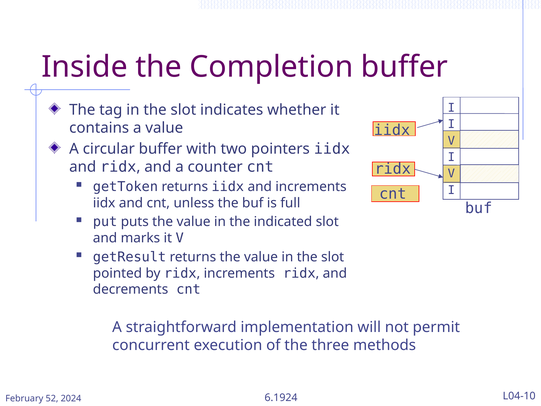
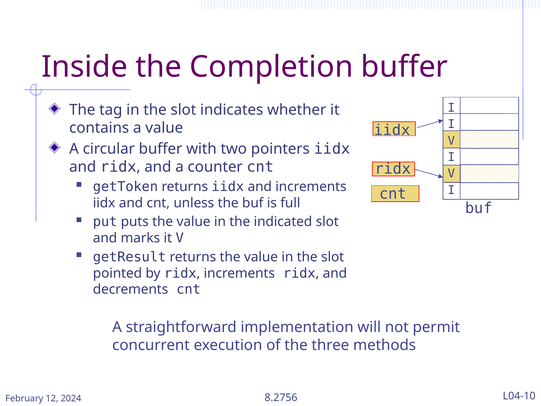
52: 52 -> 12
6.1924: 6.1924 -> 8.2756
